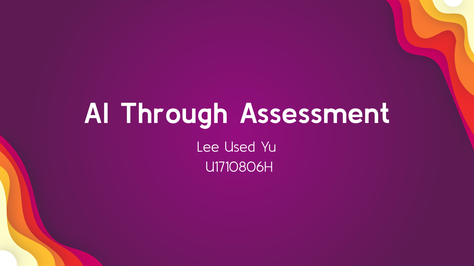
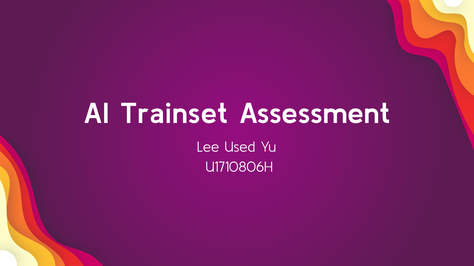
Through: Through -> Trainset
